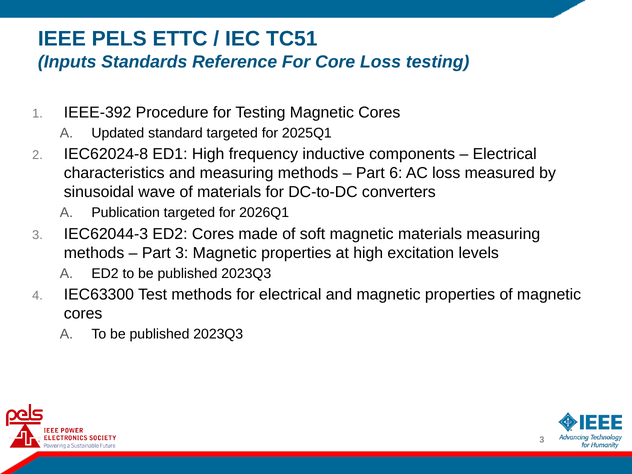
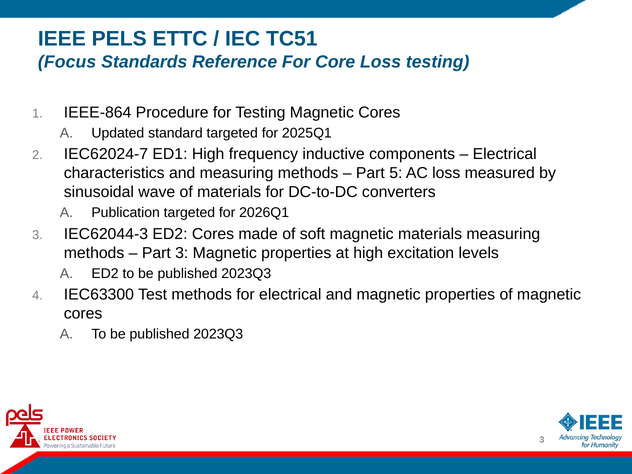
Inputs: Inputs -> Focus
IEEE-392: IEEE-392 -> IEEE-864
IEC62024-8: IEC62024-8 -> IEC62024-7
6: 6 -> 5
